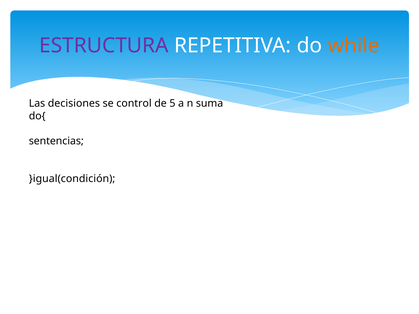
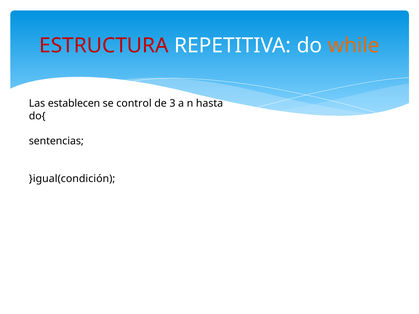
ESTRUCTURA colour: purple -> red
decisiones: decisiones -> establecen
5: 5 -> 3
suma: suma -> hasta
